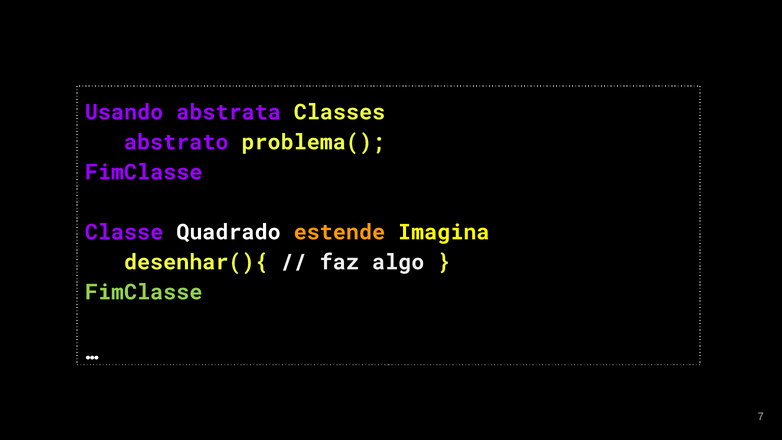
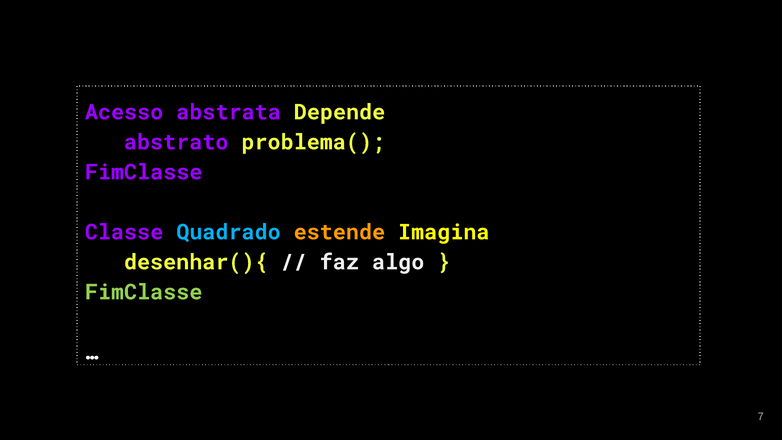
Usando: Usando -> Acesso
Classes: Classes -> Depende
Quadrado colour: white -> light blue
